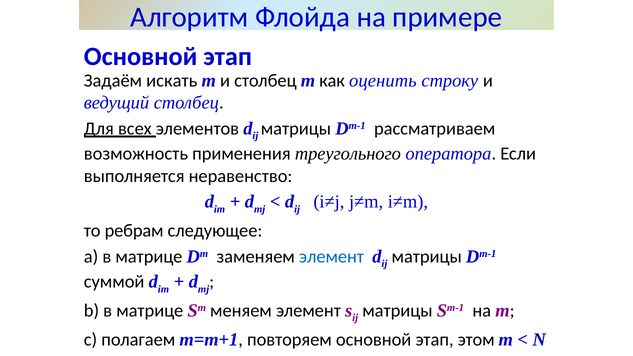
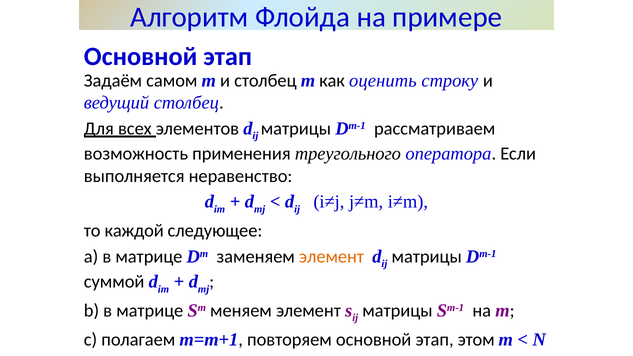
искать: искать -> самом
ребрам: ребрам -> каждой
элемент at (331, 257) colour: blue -> orange
